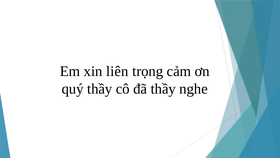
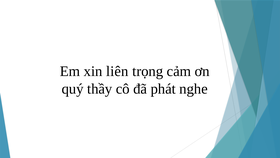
đã thầy: thầy -> phát
